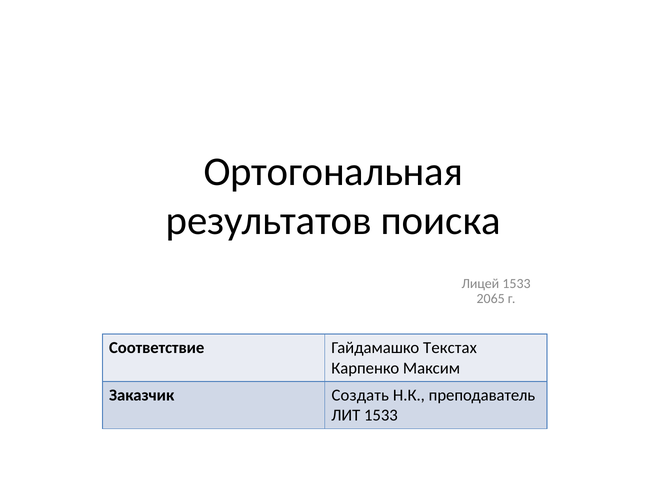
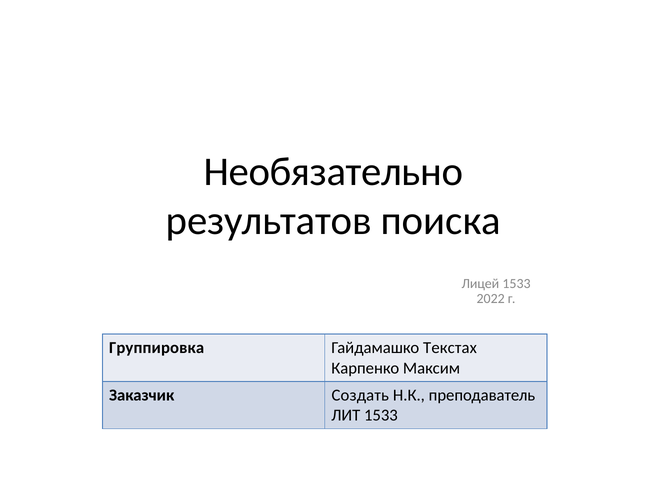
Ортогональная: Ортогональная -> Необязательно
2065: 2065 -> 2022
Соответствие: Соответствие -> Группировка
